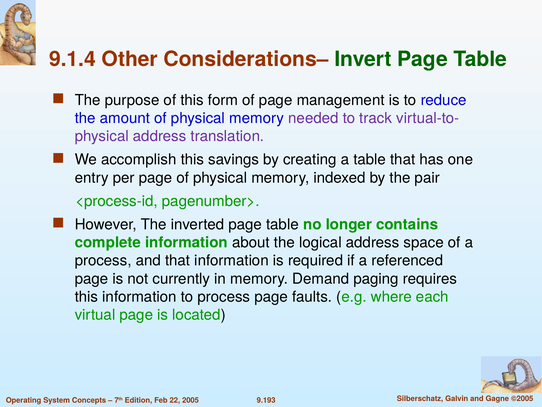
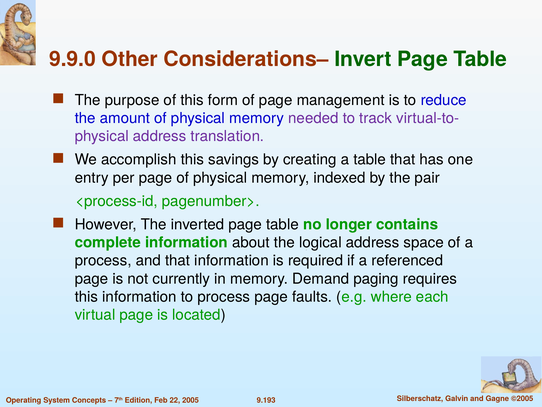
9.1.4: 9.1.4 -> 9.9.0
